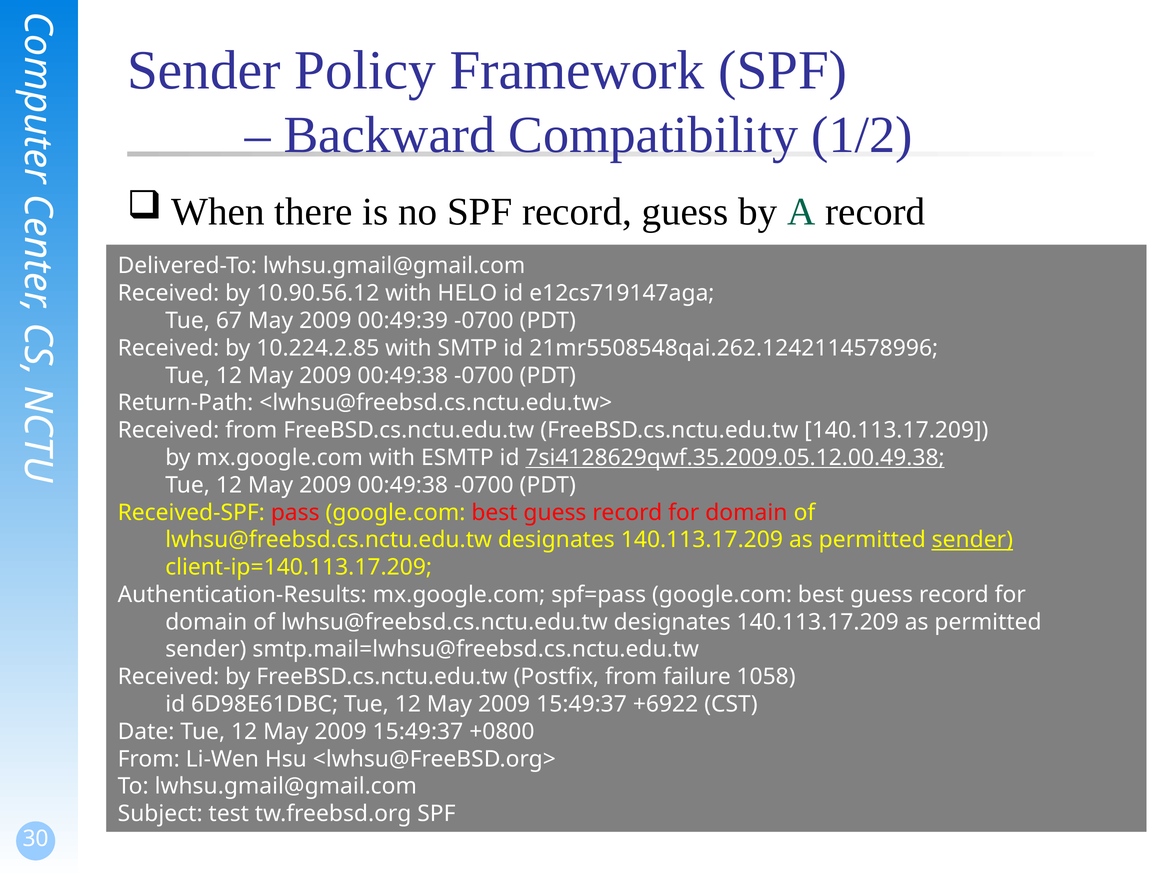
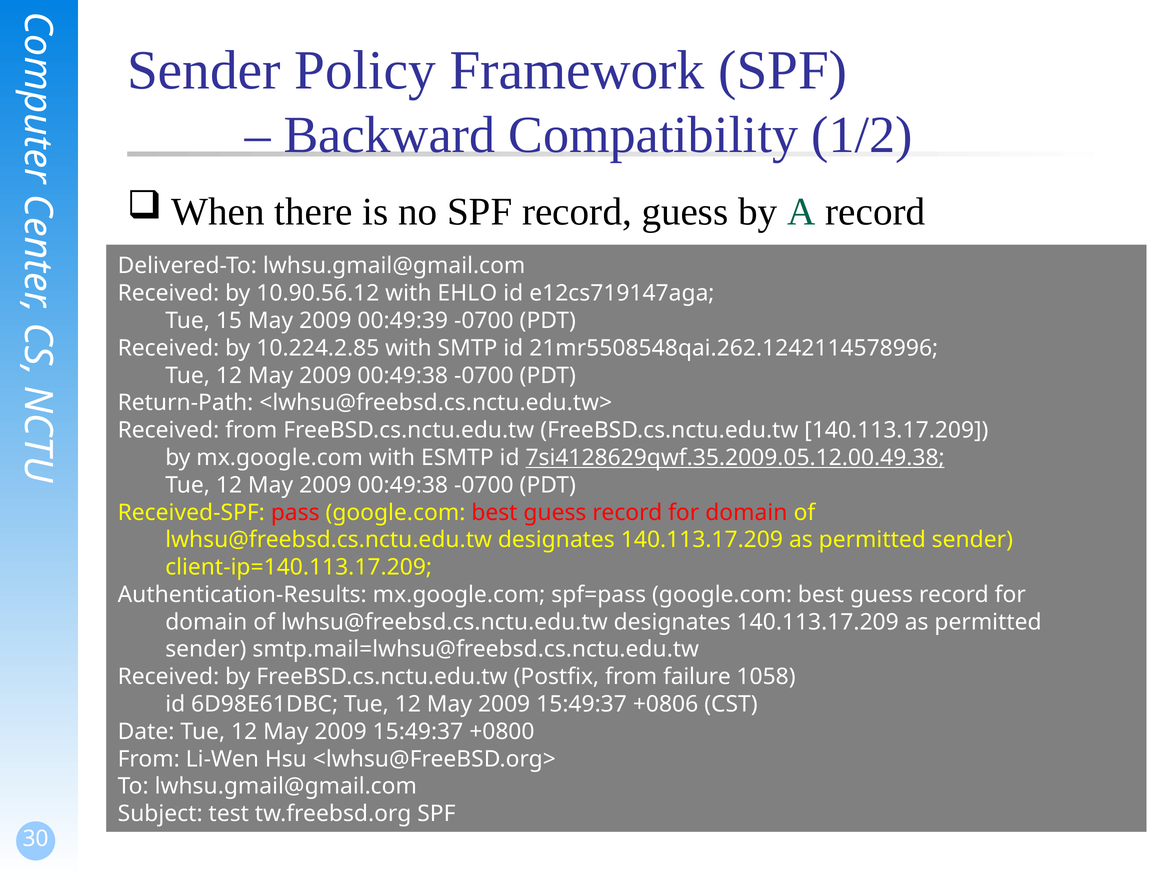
HELO: HELO -> EHLO
67: 67 -> 15
sender at (972, 540) underline: present -> none
+6922: +6922 -> +0806
